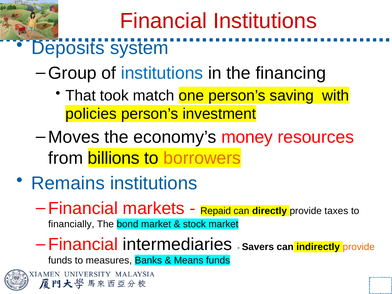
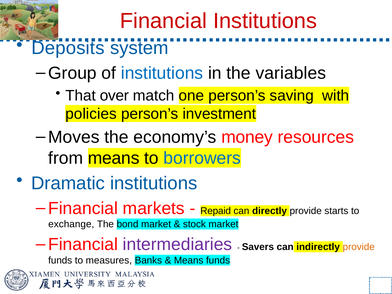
financing: financing -> variables
took: took -> over
from billions: billions -> means
borrowers colour: orange -> blue
Remains: Remains -> Dramatic
taxes: taxes -> starts
financially: financially -> exchange
intermediaries colour: black -> purple
